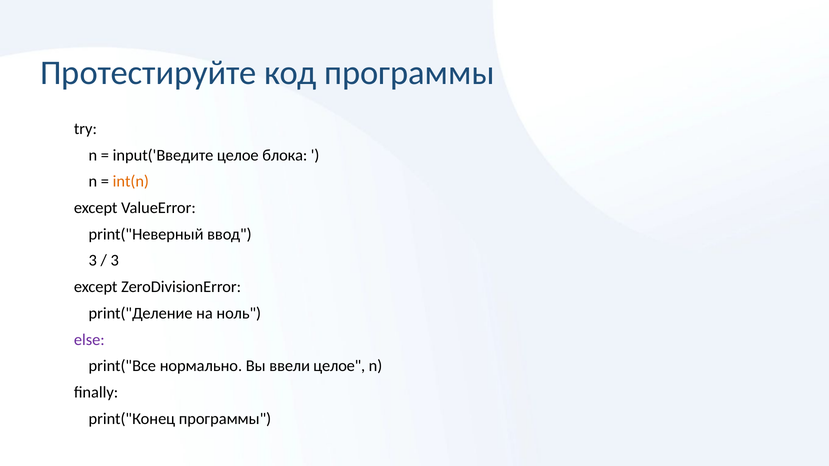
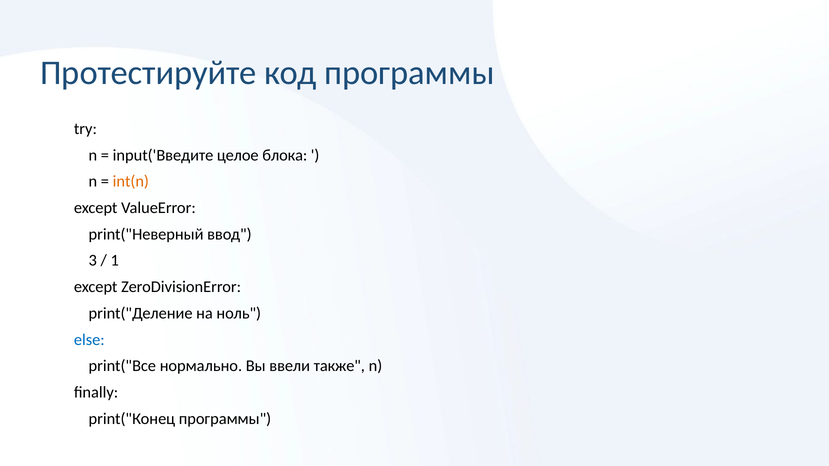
3 at (115, 261): 3 -> 1
else colour: purple -> blue
ввели целое: целое -> также
